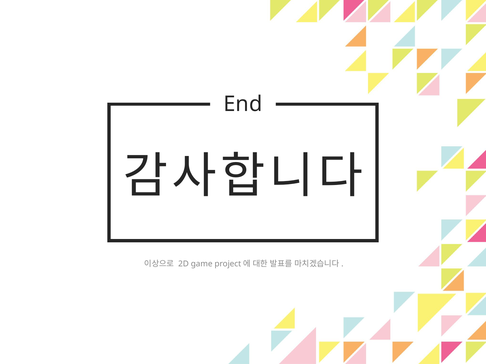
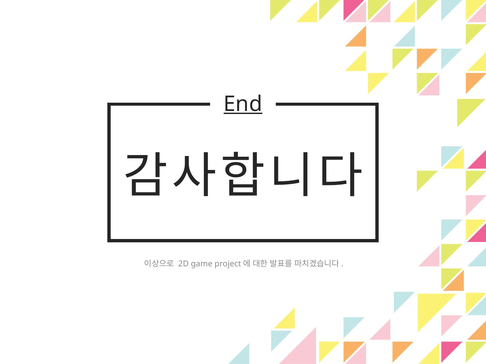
End underline: none -> present
